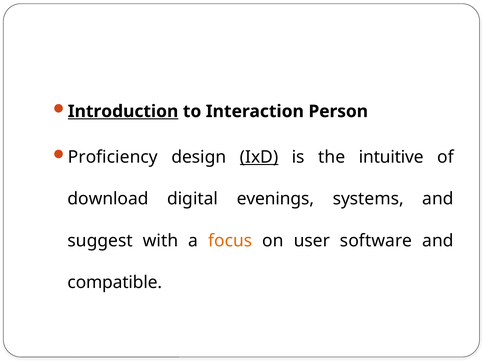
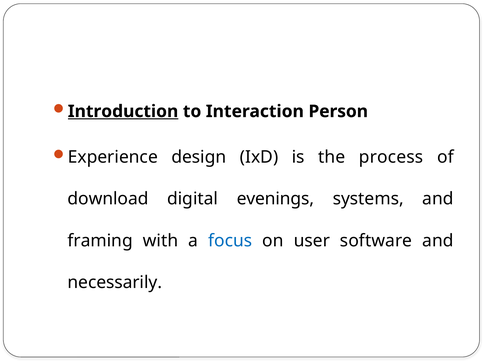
Proficiency: Proficiency -> Experience
IxD underline: present -> none
intuitive: intuitive -> process
suggest: suggest -> framing
focus colour: orange -> blue
compatible: compatible -> necessarily
